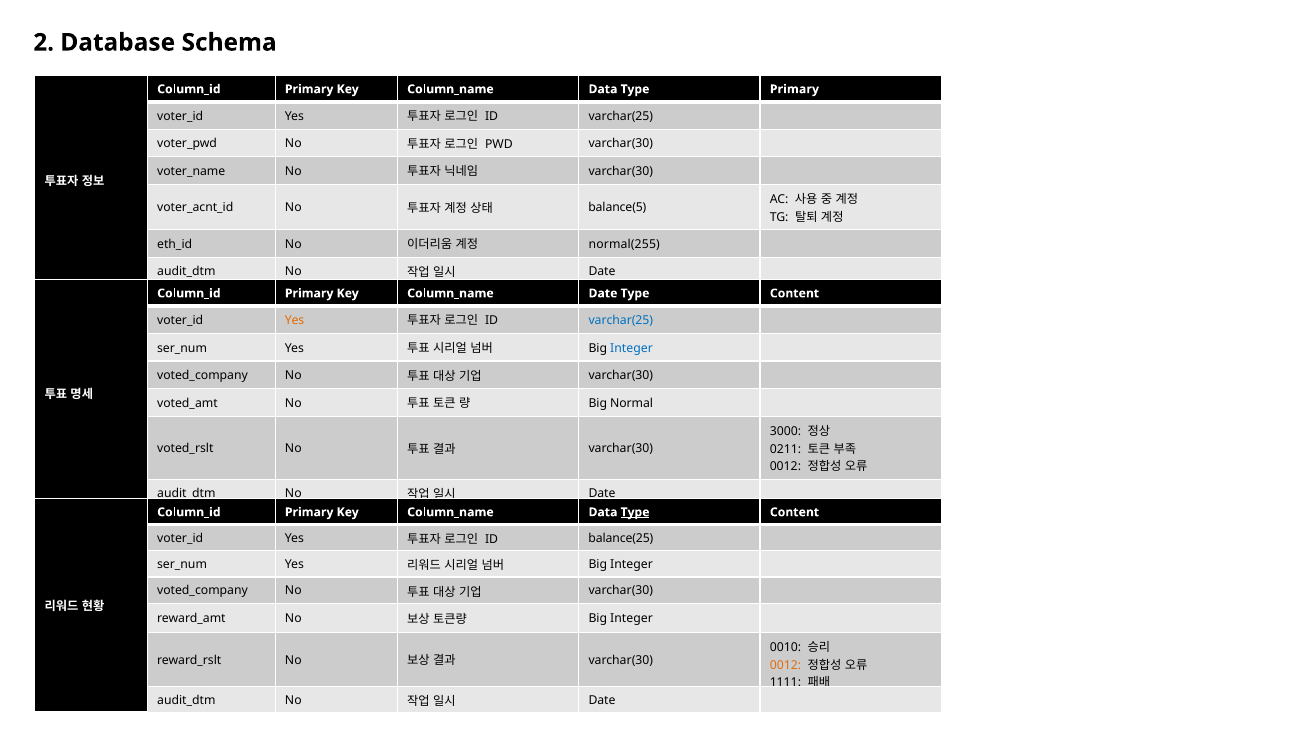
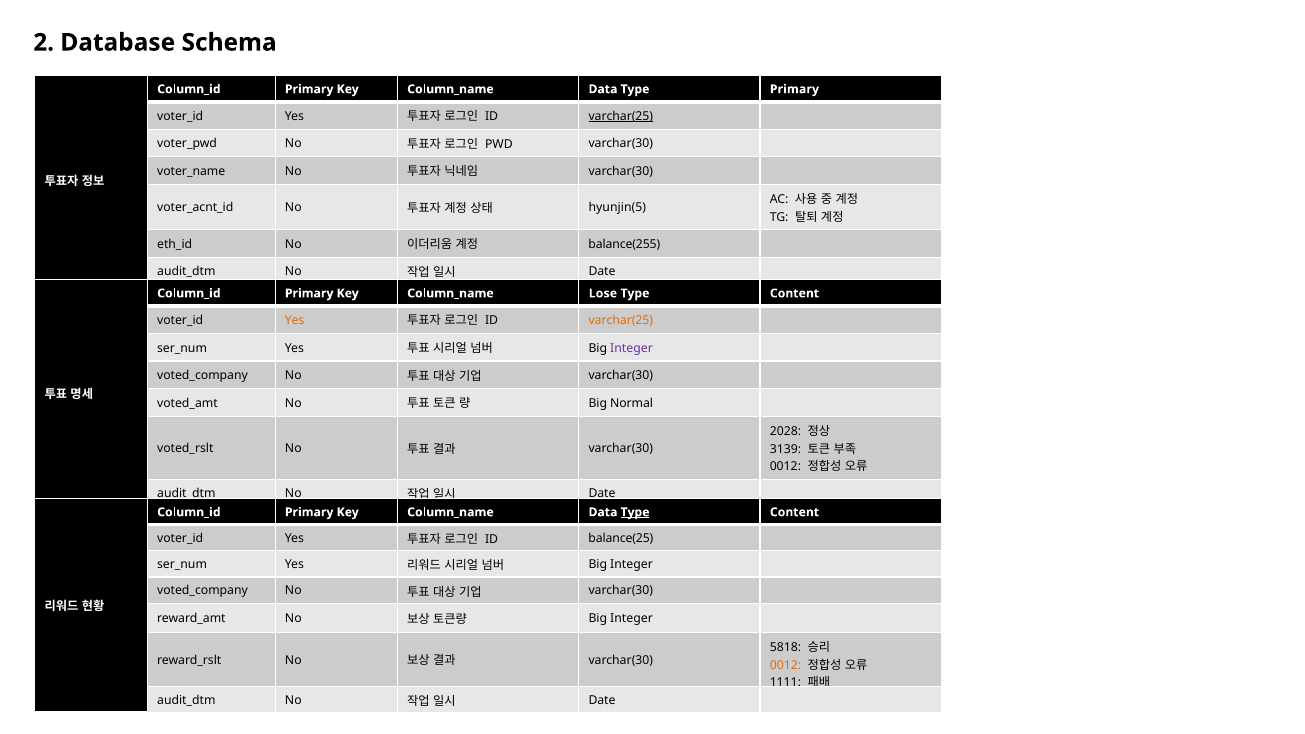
varchar(25 at (621, 116) underline: none -> present
balance(5: balance(5 -> hyunjin(5
normal(255: normal(255 -> balance(255
Date at (603, 293): Date -> Lose
varchar(25 at (621, 320) colour: blue -> orange
Integer at (632, 348) colour: blue -> purple
3000: 3000 -> 2028
0211: 0211 -> 3139
0010: 0010 -> 5818
